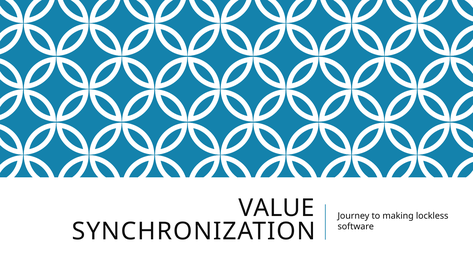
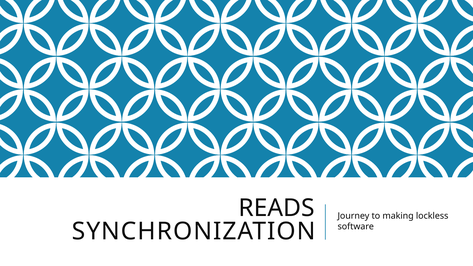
VALUE: VALUE -> READS
